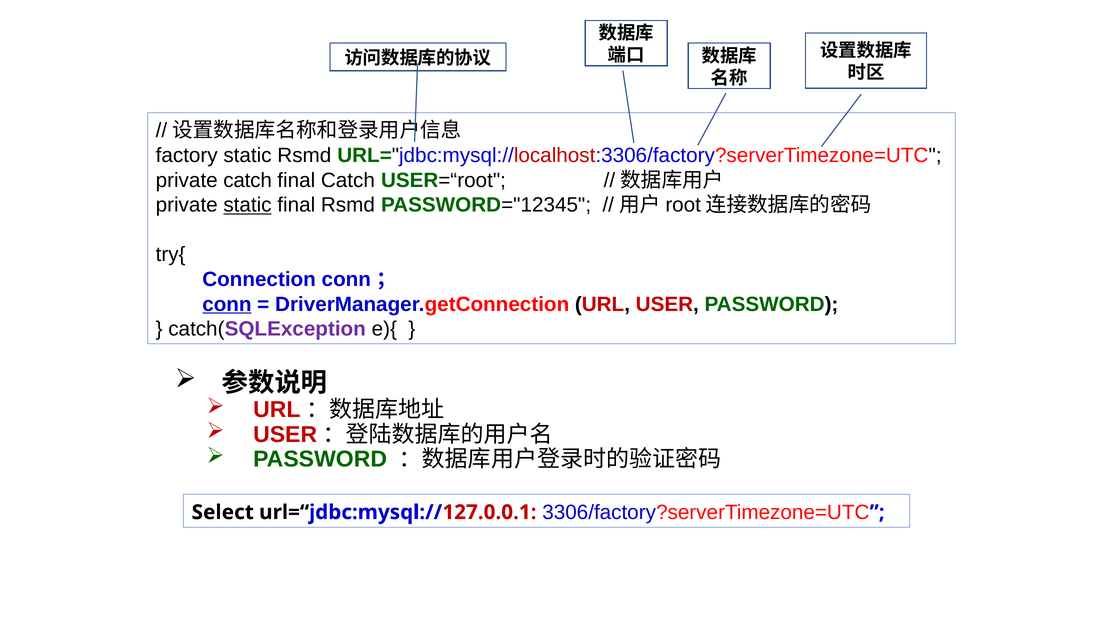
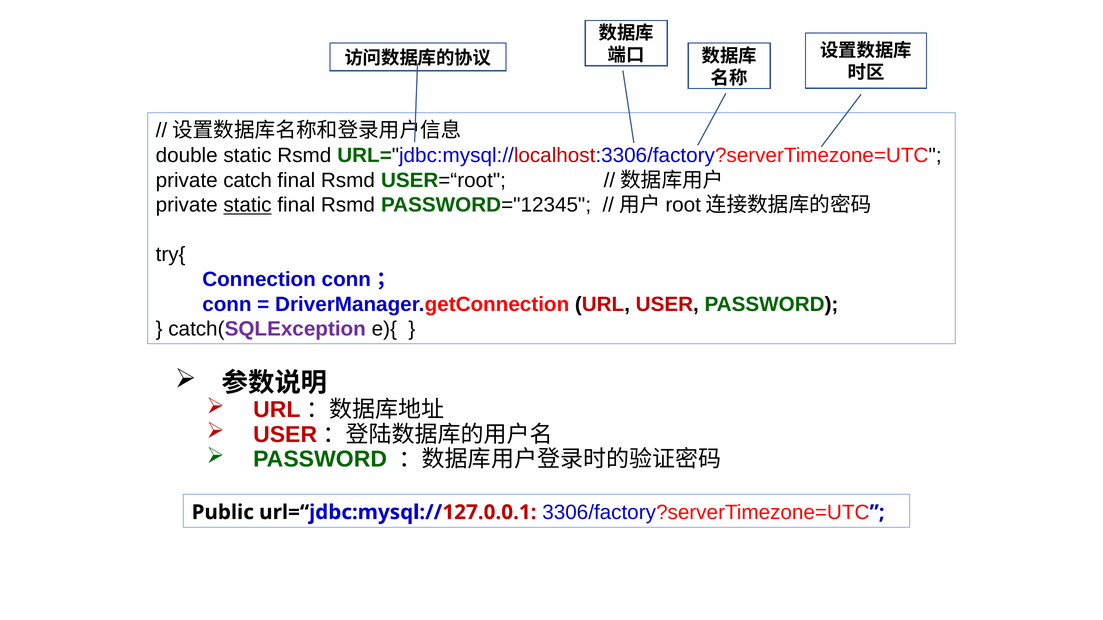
factory: factory -> double
Catch at (348, 180): Catch -> Rsmd
conn underline: present -> none
Select: Select -> Public
